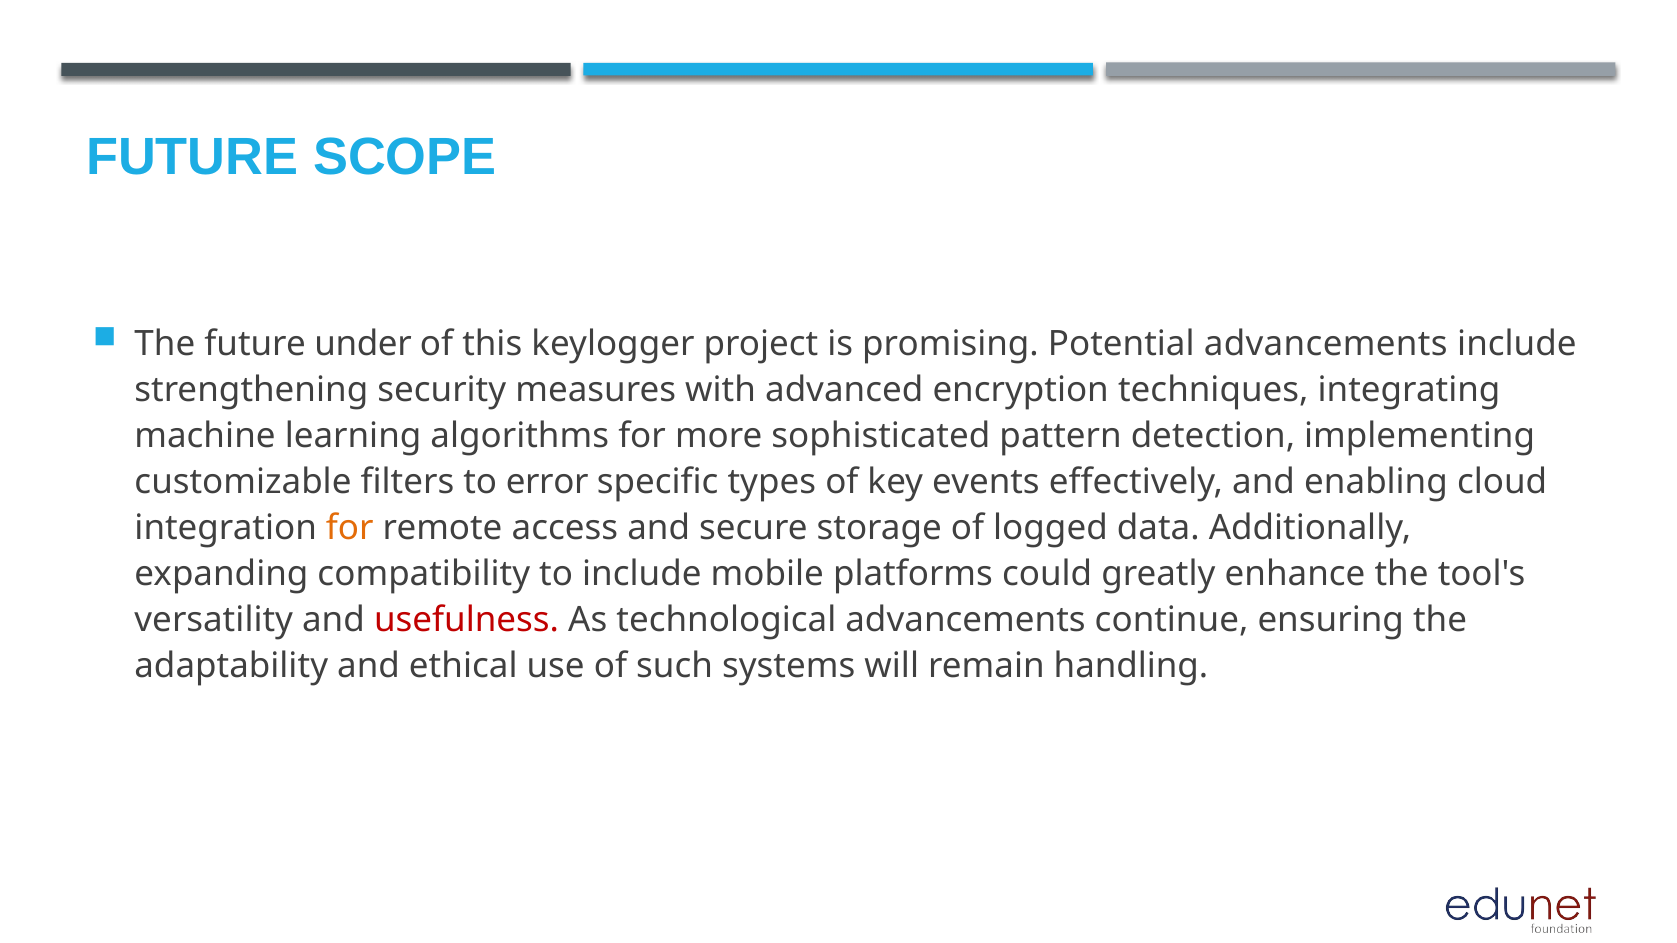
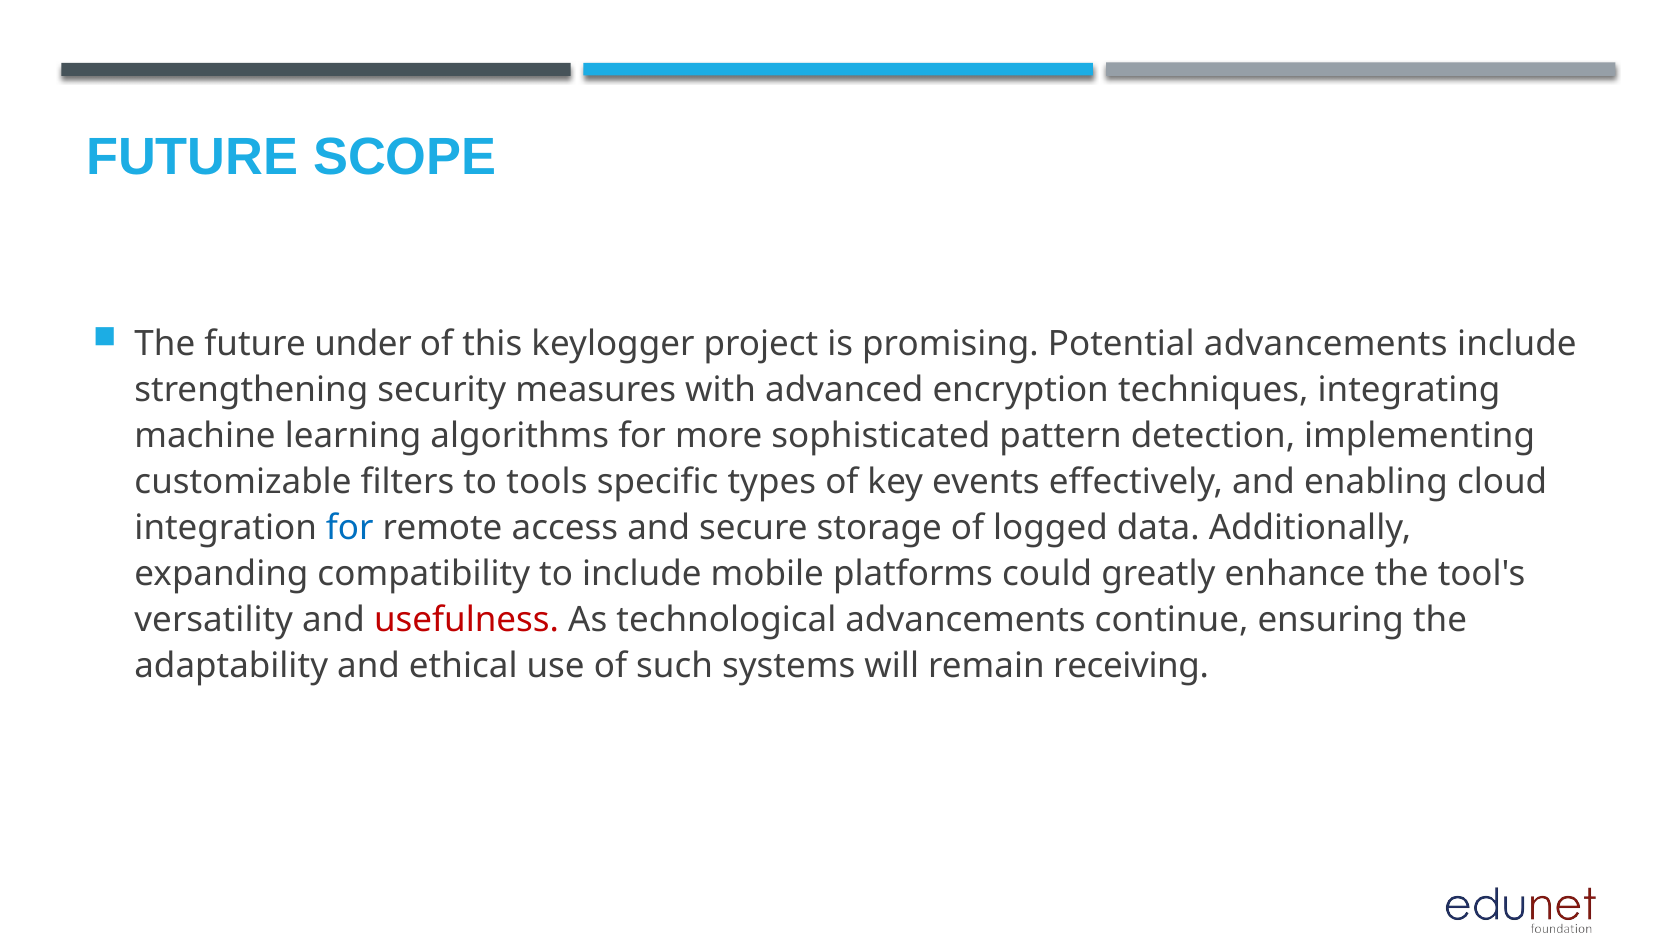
error: error -> tools
for at (350, 528) colour: orange -> blue
handling: handling -> receiving
